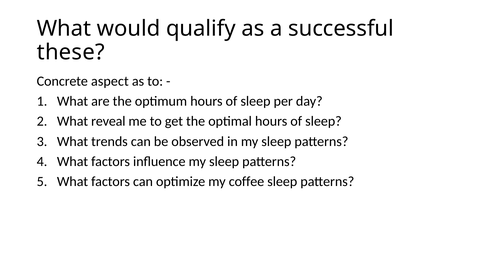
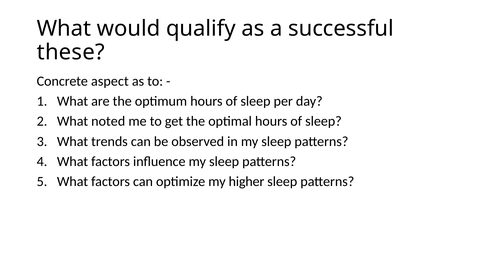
reveal: reveal -> noted
coffee: coffee -> higher
